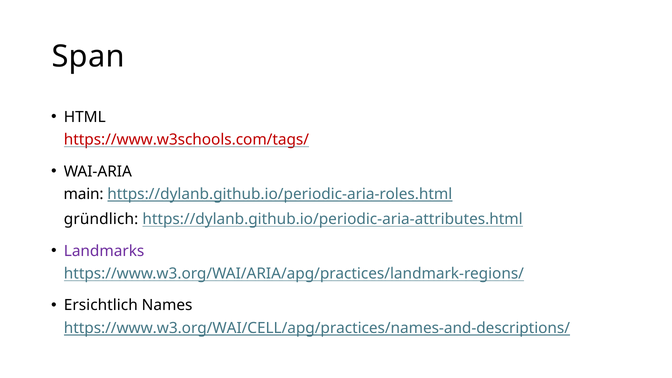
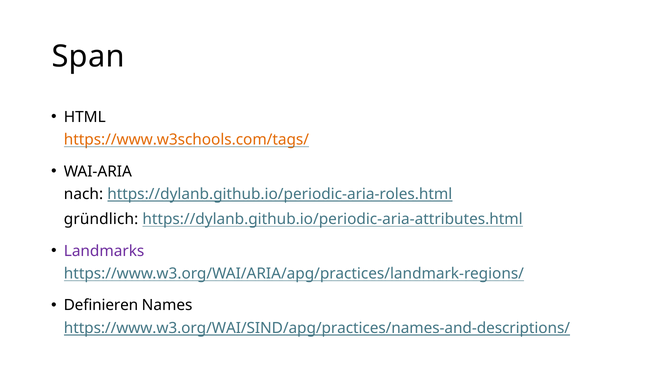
https://www.w3schools.com/tags/ colour: red -> orange
main: main -> nach
Ersichtlich: Ersichtlich -> Definieren
https://www.w3.org/WAI/CELL/apg/practices/names-and-descriptions/: https://www.w3.org/WAI/CELL/apg/practices/names-and-descriptions/ -> https://www.w3.org/WAI/SIND/apg/practices/names-and-descriptions/
